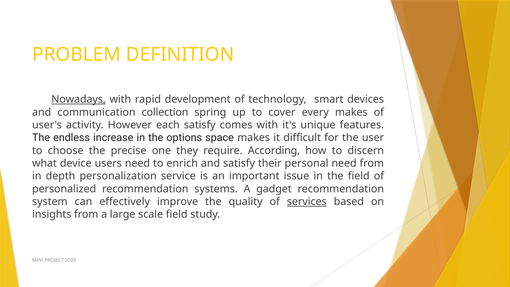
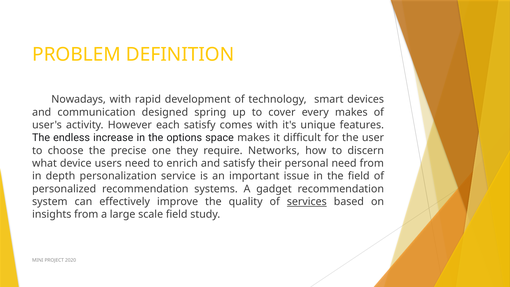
Nowadays underline: present -> none
collection: collection -> designed
According: According -> Networks
